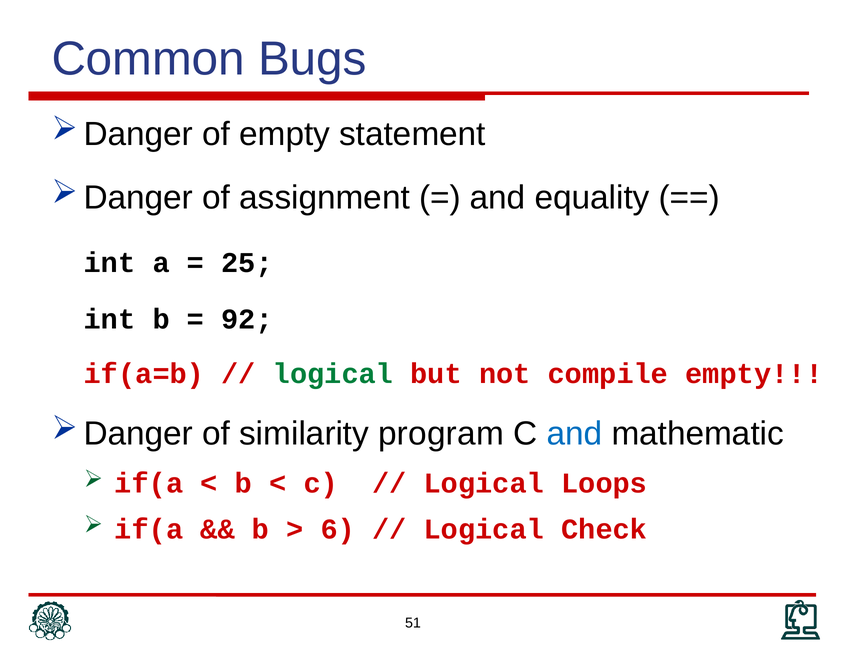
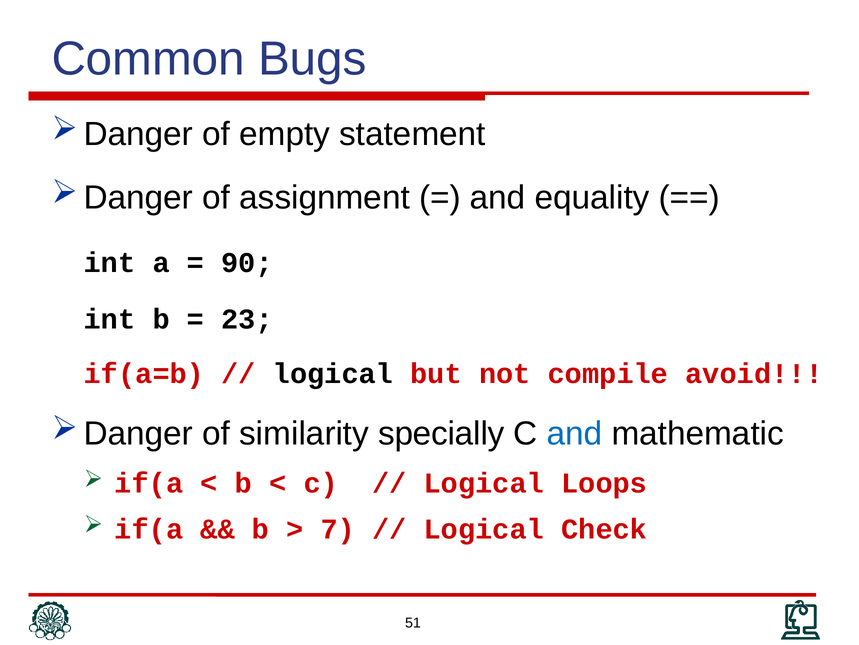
25: 25 -> 90
92: 92 -> 23
logical at (333, 373) colour: green -> black
compile empty: empty -> avoid
program: program -> specially
6: 6 -> 7
